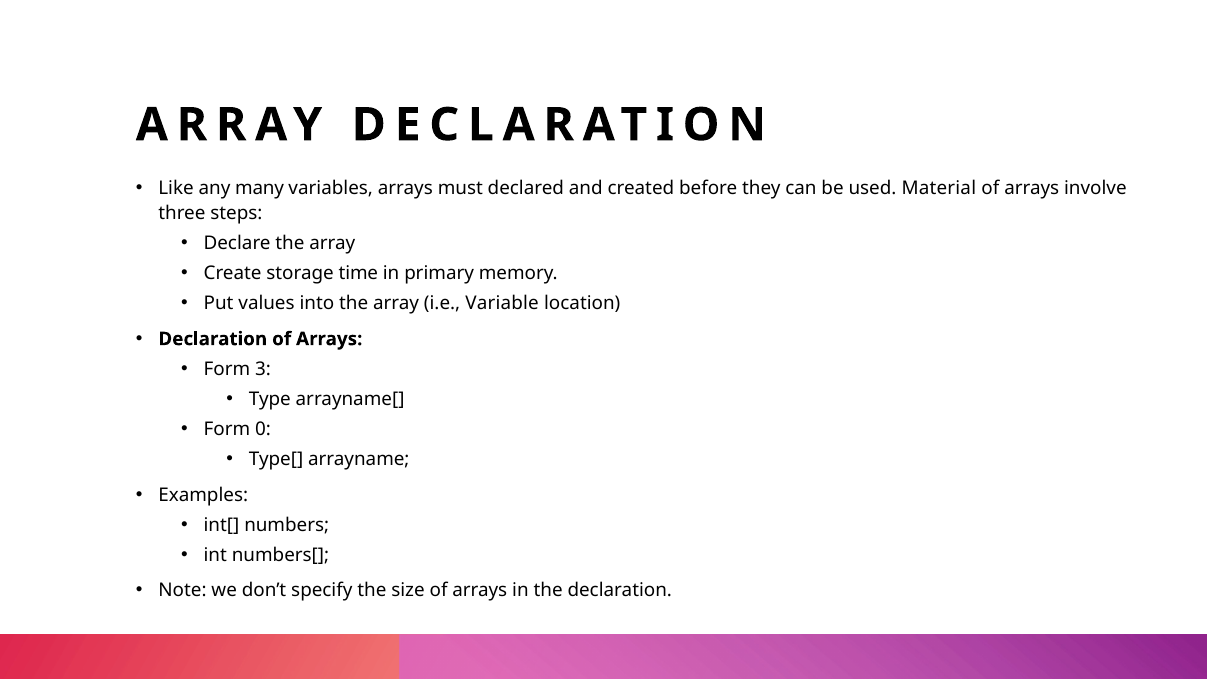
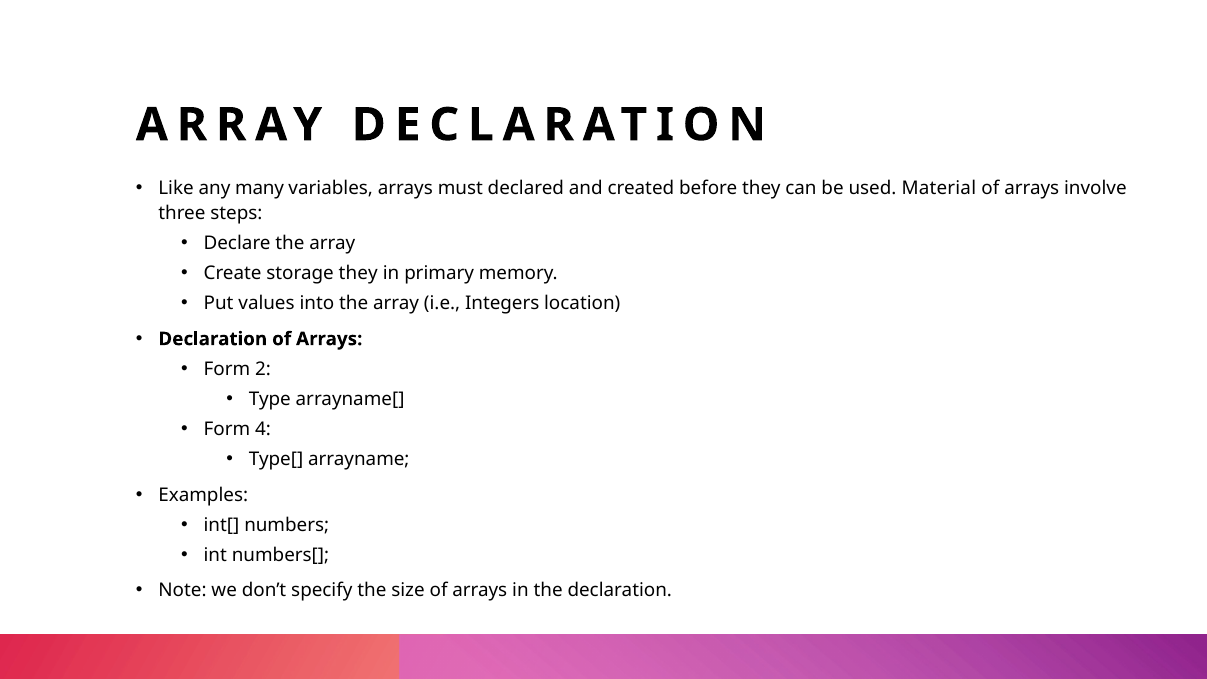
storage time: time -> they
Variable: Variable -> Integers
3: 3 -> 2
0: 0 -> 4
